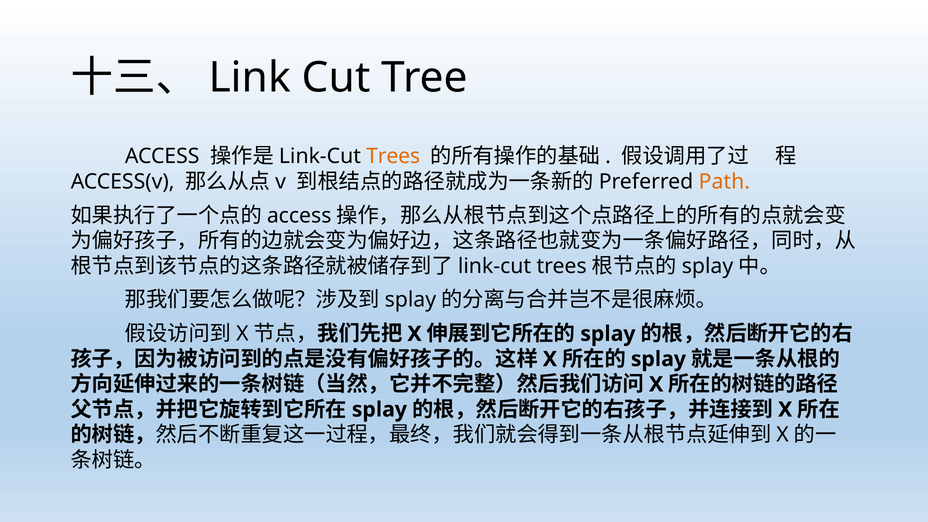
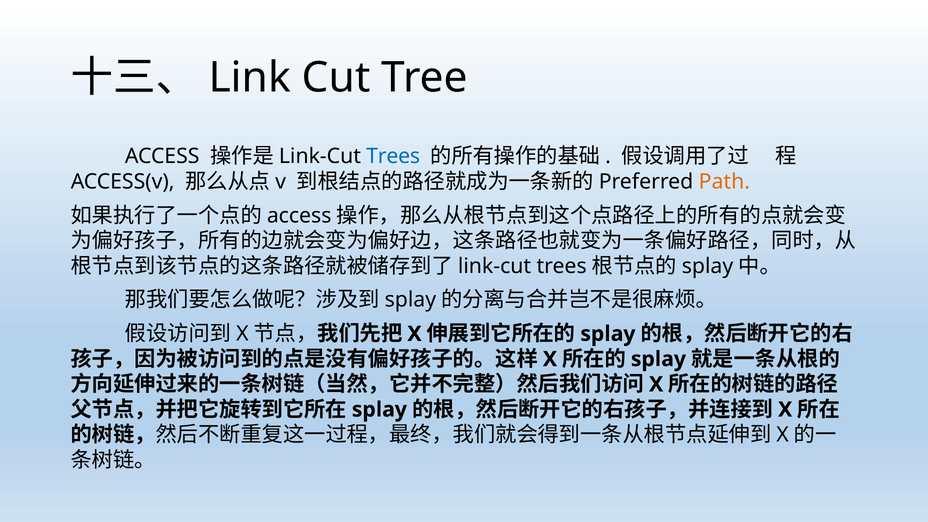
Trees at (393, 156) colour: orange -> blue
